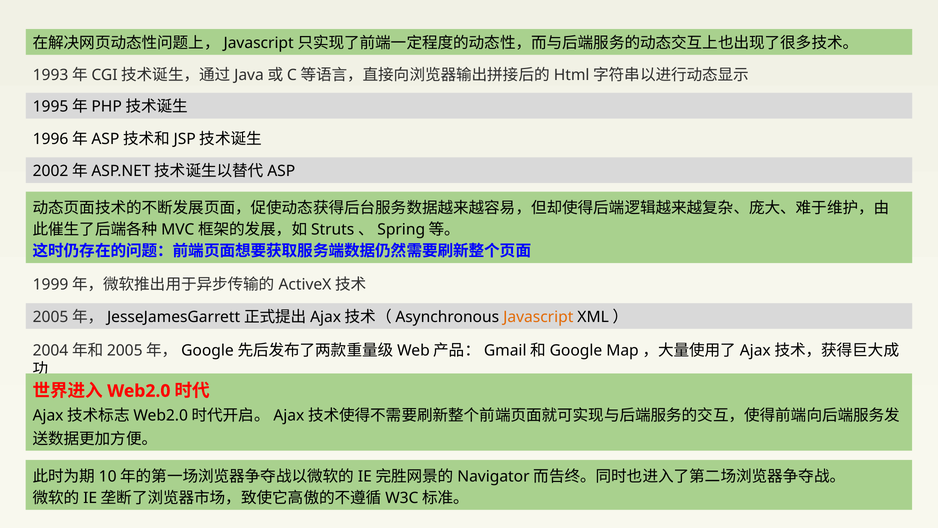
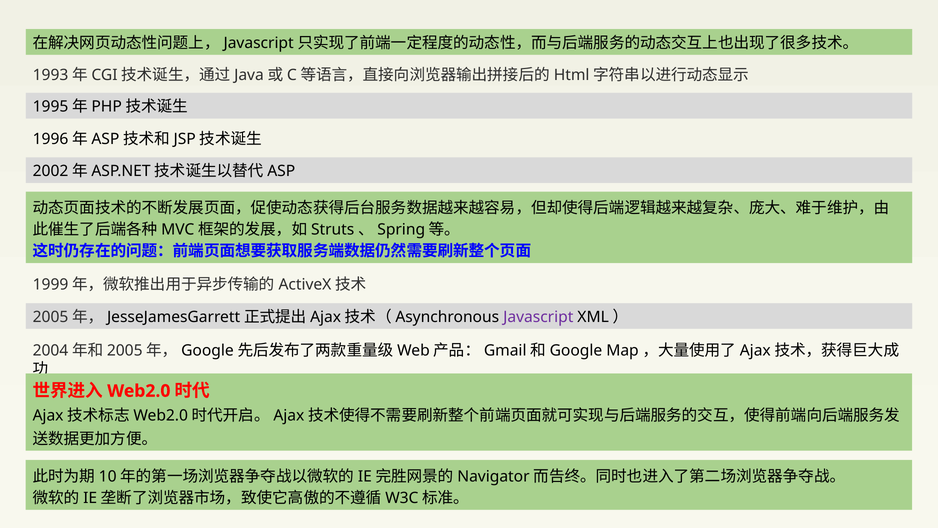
Javascript colour: orange -> purple
